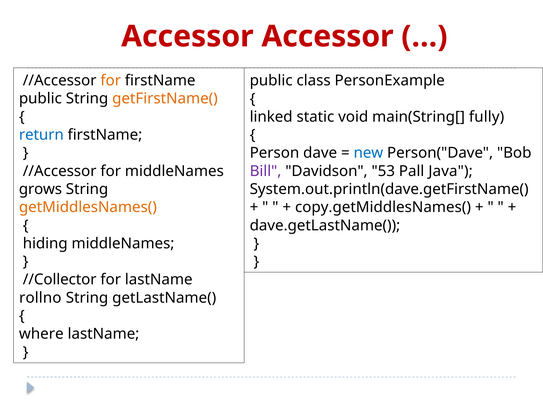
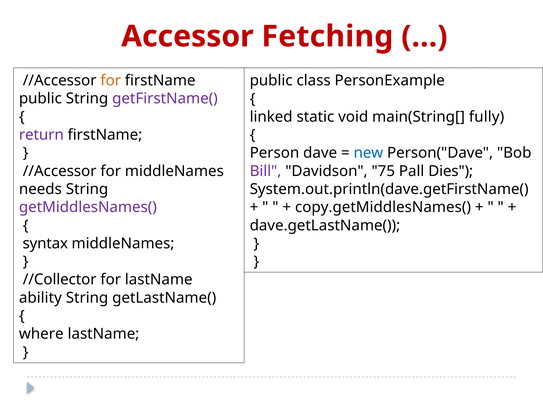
Accessor Accessor: Accessor -> Fetching
getFirstName( colour: orange -> purple
return colour: blue -> purple
53: 53 -> 75
Java: Java -> Dies
grows: grows -> needs
getMiddlesNames( colour: orange -> purple
hiding: hiding -> syntax
rollno: rollno -> ability
